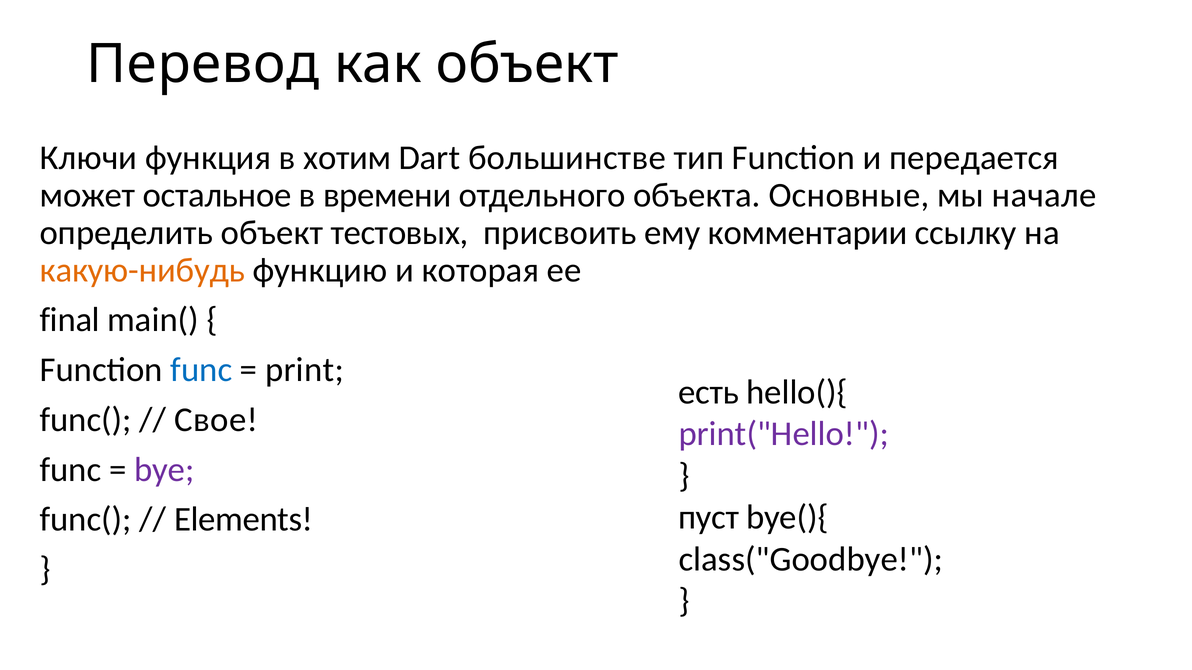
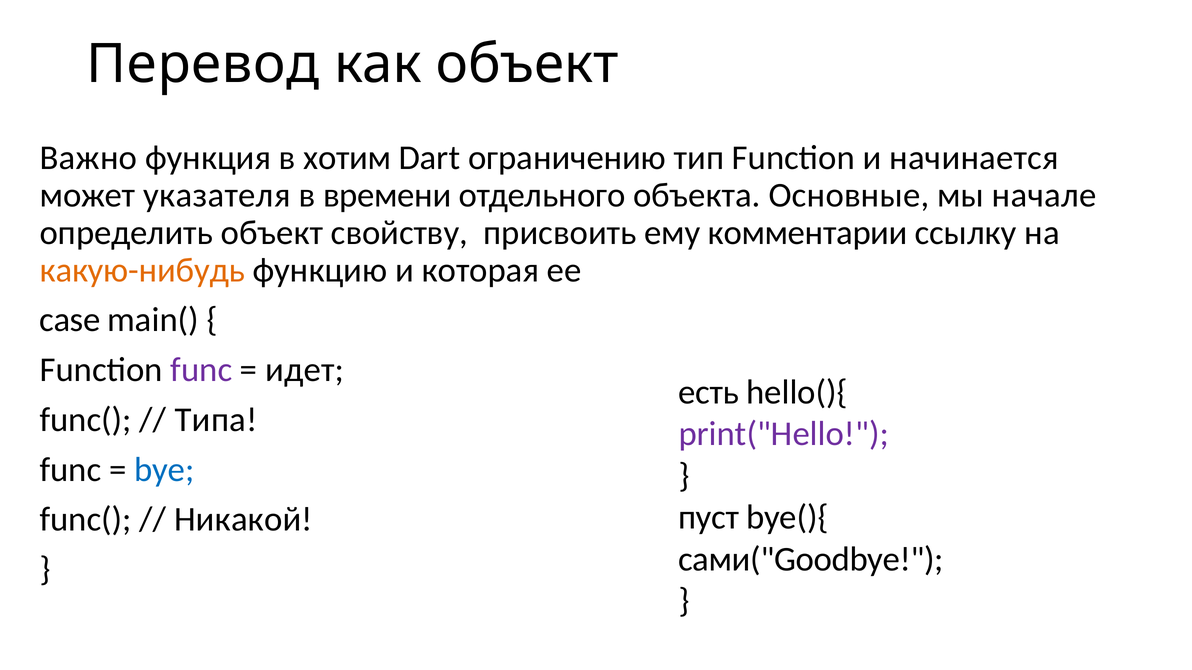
Ключи: Ключи -> Важно
большинстве: большинстве -> ограничению
передается: передается -> начинается
остальное: остальное -> указателя
тестовых: тестовых -> свойству
final: final -> case
func at (201, 370) colour: blue -> purple
print: print -> идет
Свое: Свое -> Типа
bye colour: purple -> blue
Elements: Elements -> Никакой
сlass("Goodbye: сlass("Goodbye -> сами("Goodbye
